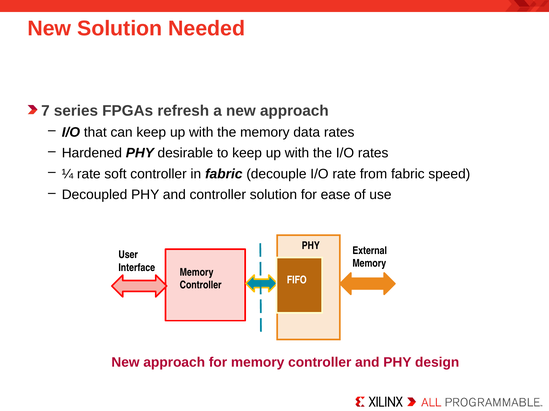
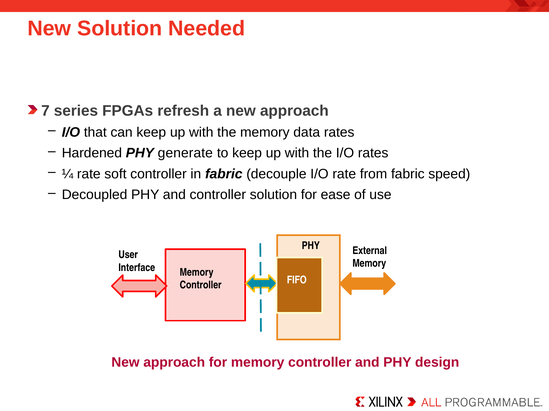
desirable: desirable -> generate
